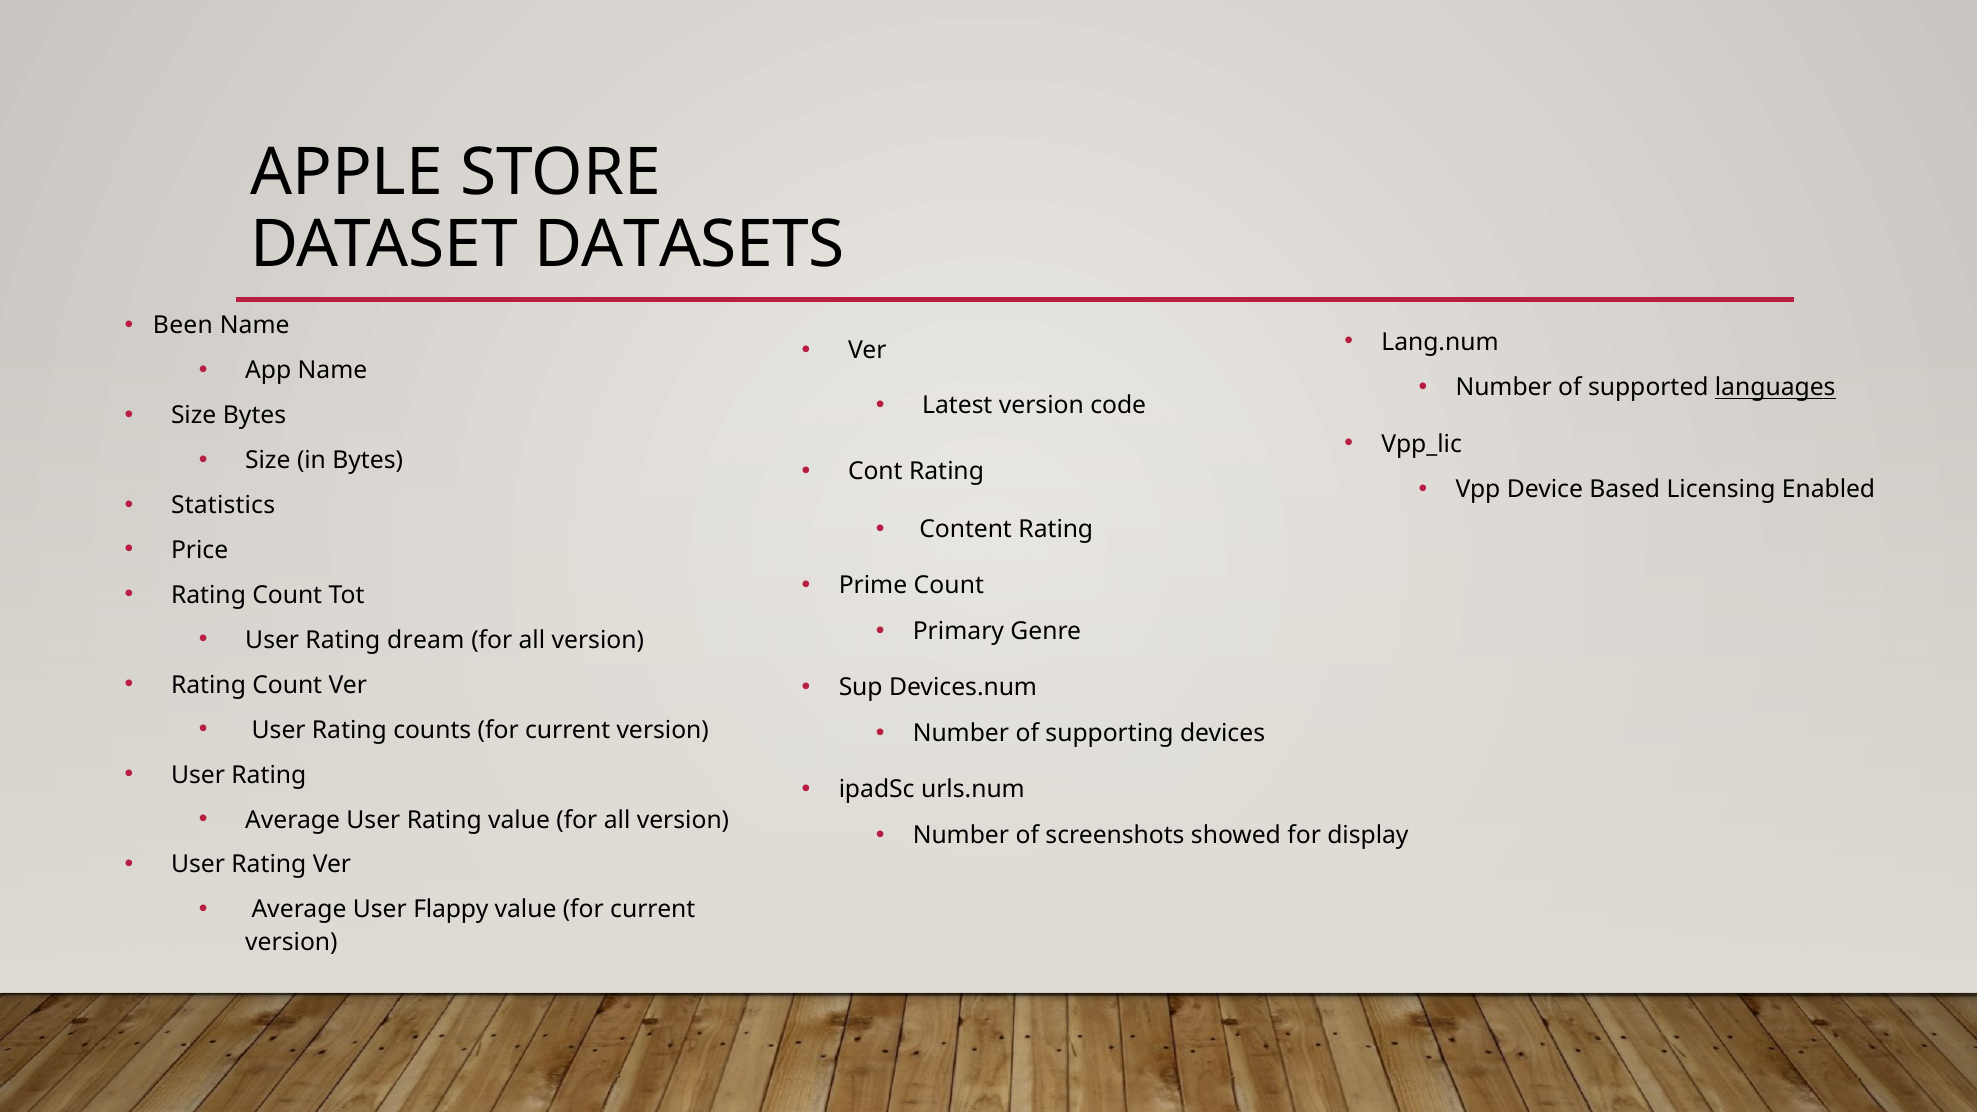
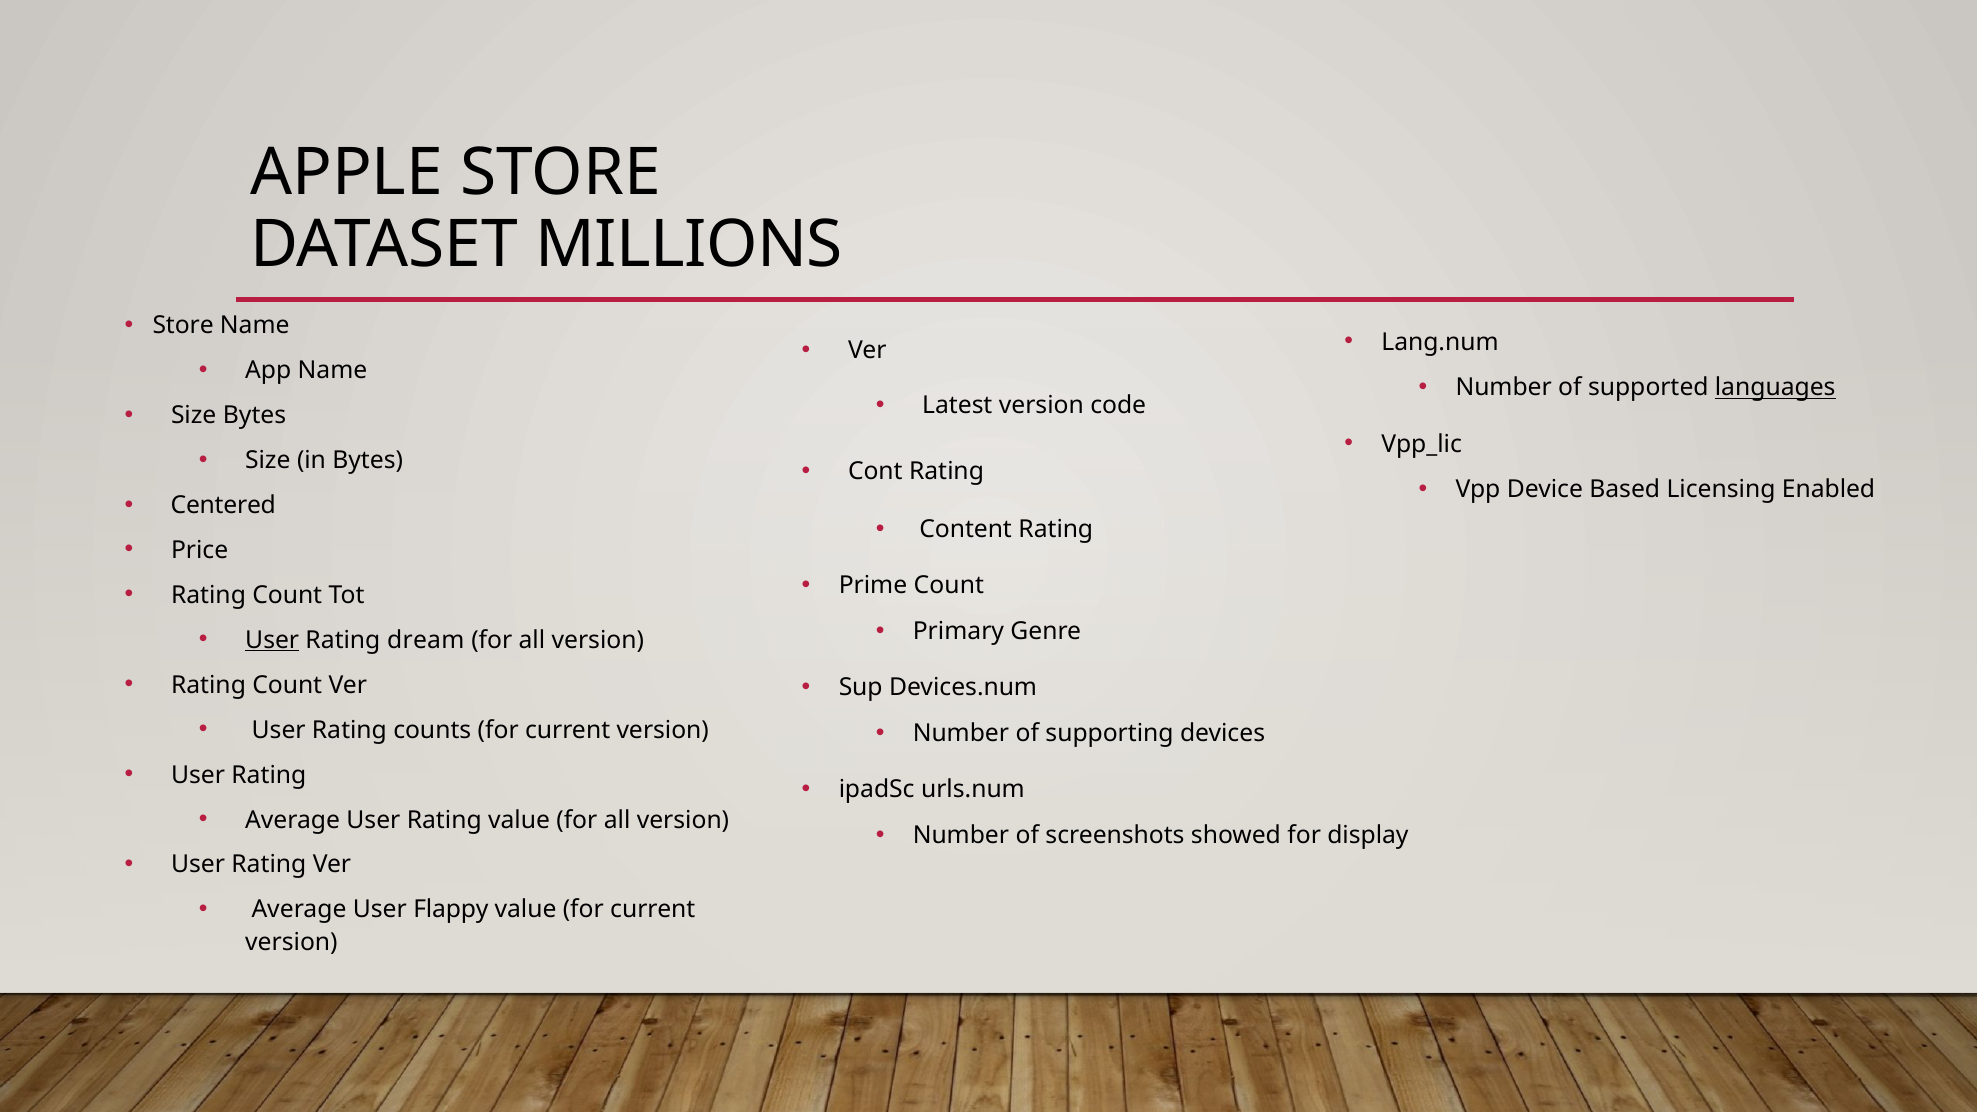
DATASETS: DATASETS -> MILLIONS
Been at (183, 325): Been -> Store
Statistics: Statistics -> Centered
User at (272, 640) underline: none -> present
